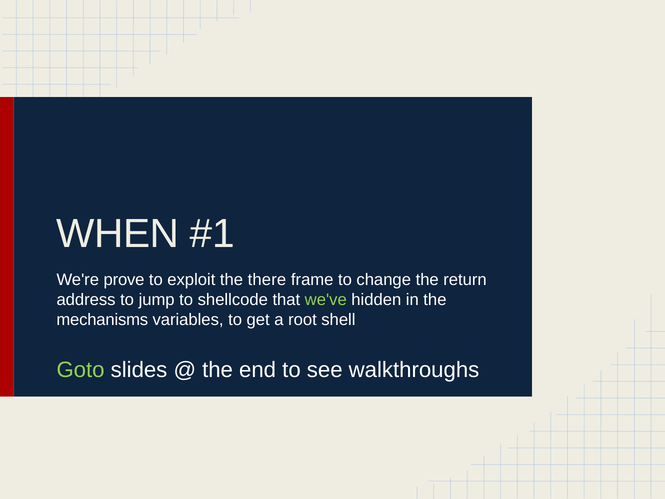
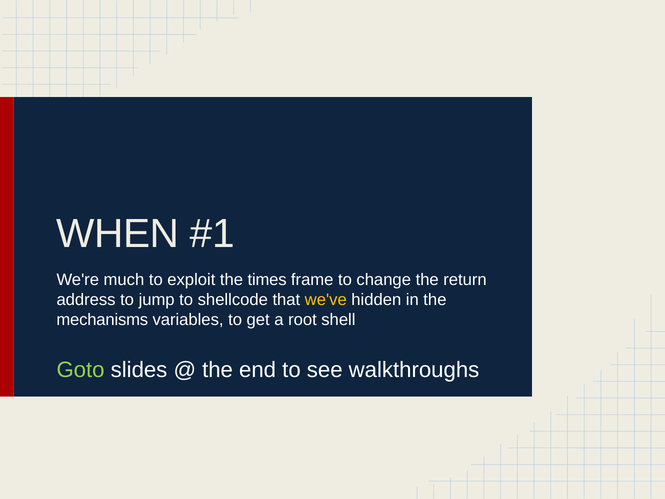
prove: prove -> much
there: there -> times
we've colour: light green -> yellow
